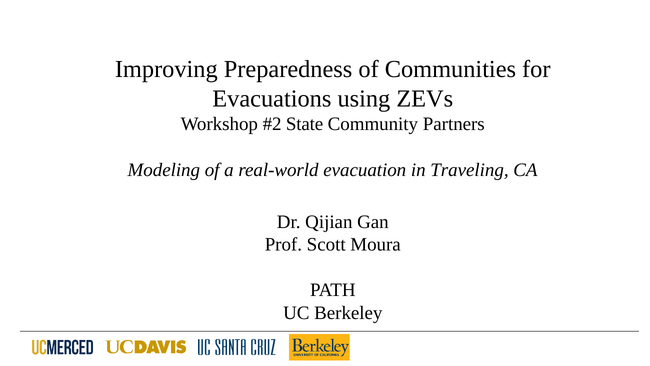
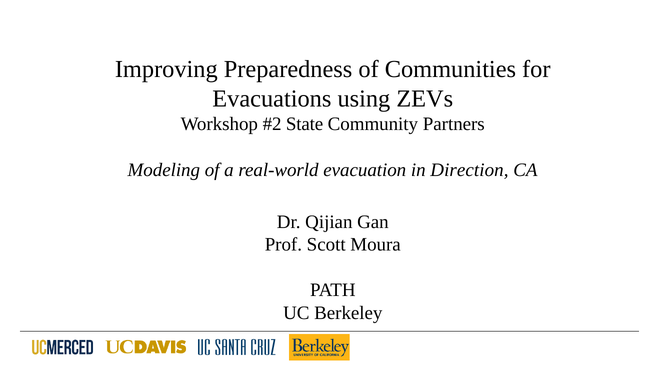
Traveling: Traveling -> Direction
